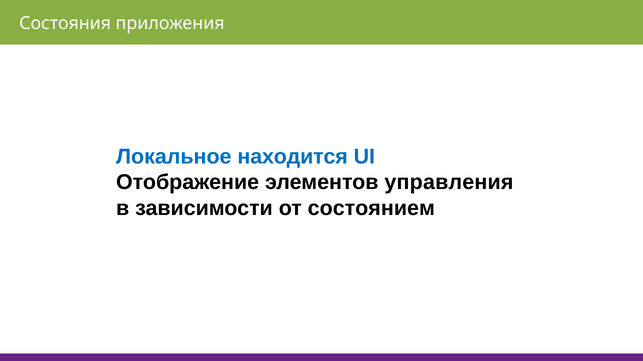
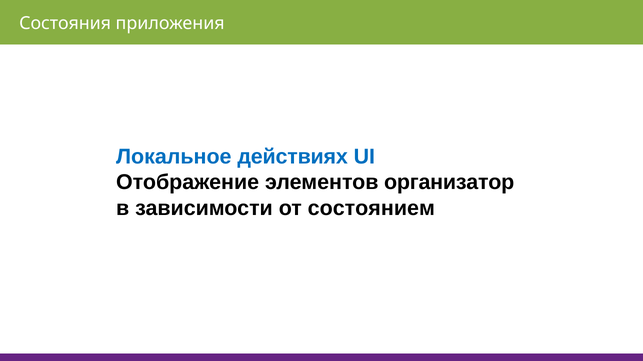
находится: находится -> действиях
управления: управления -> организатор
